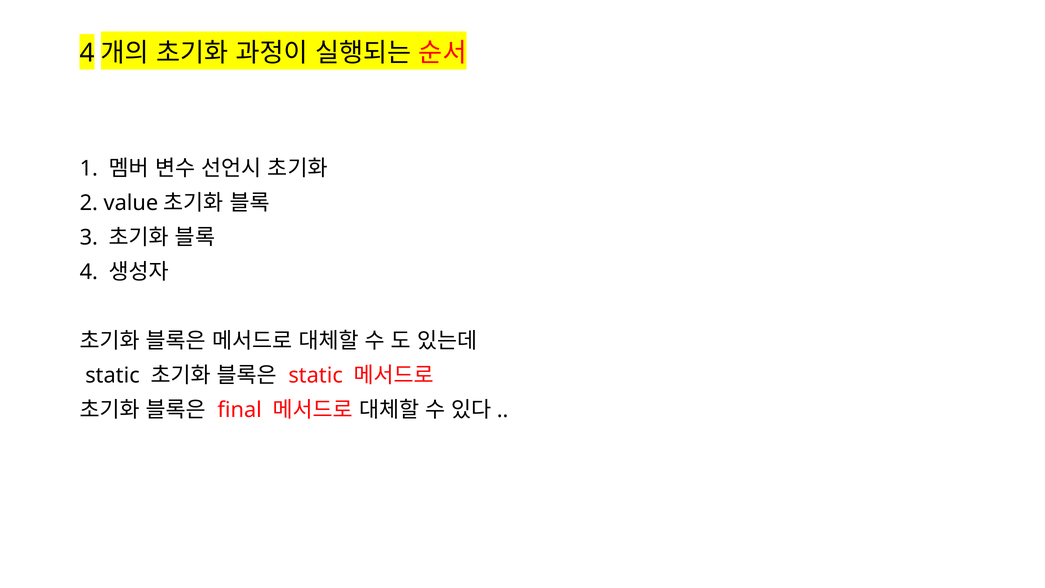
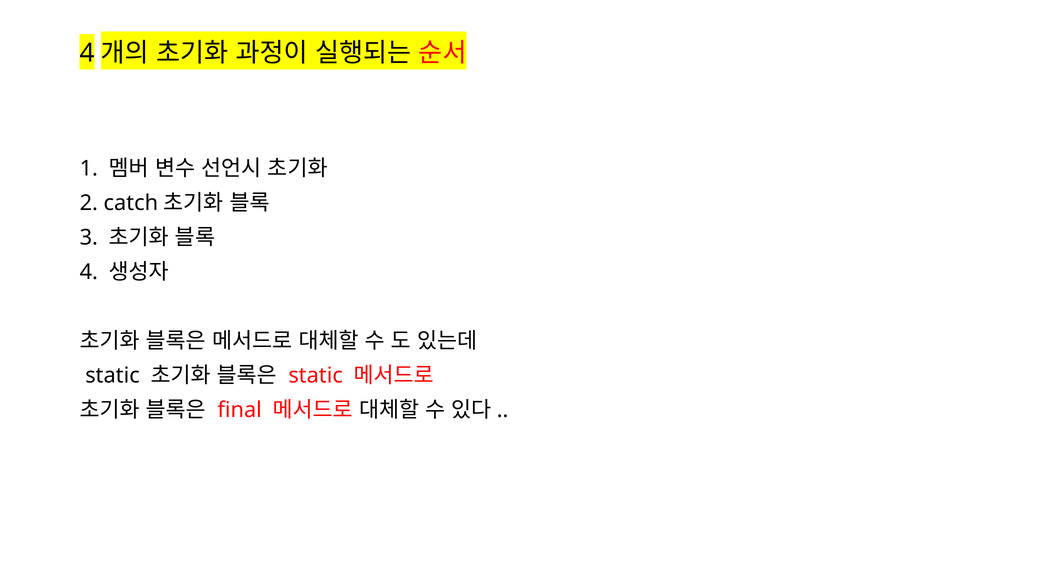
value: value -> catch
